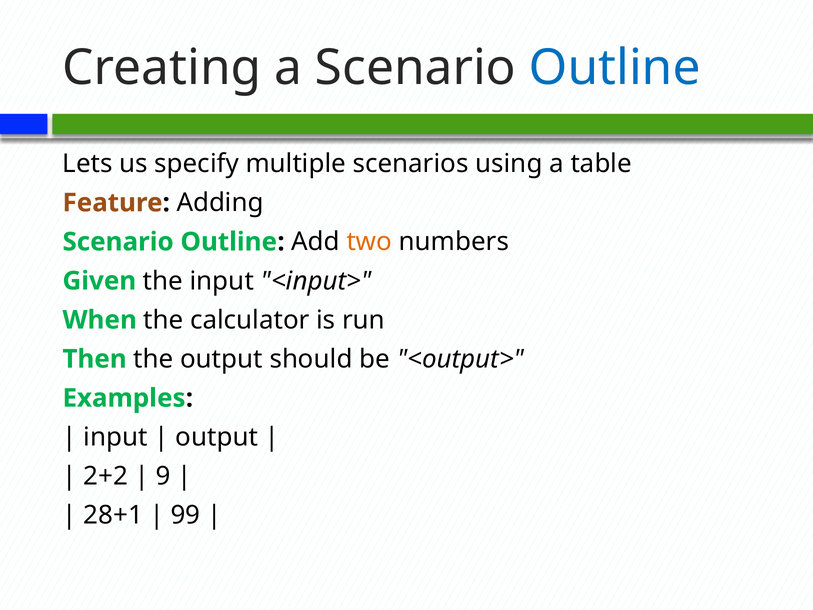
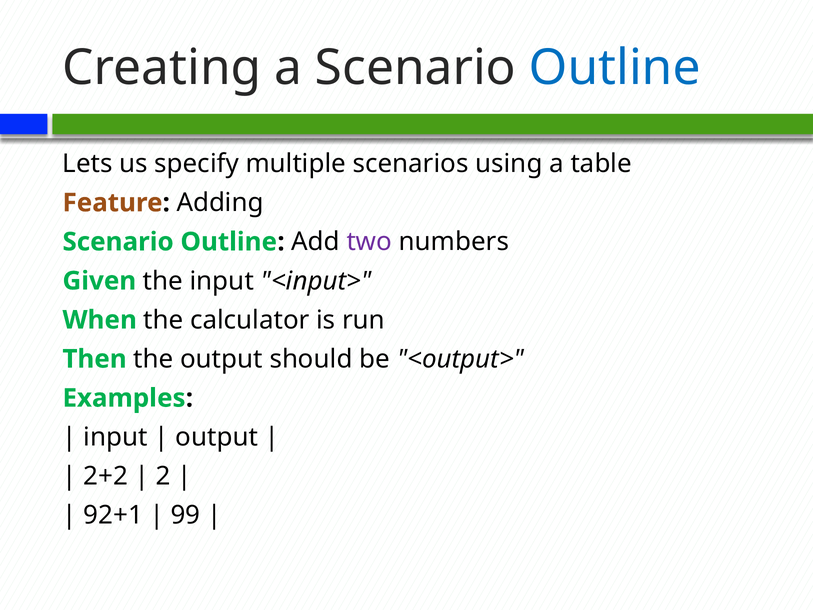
two colour: orange -> purple
9: 9 -> 2
28+1: 28+1 -> 92+1
